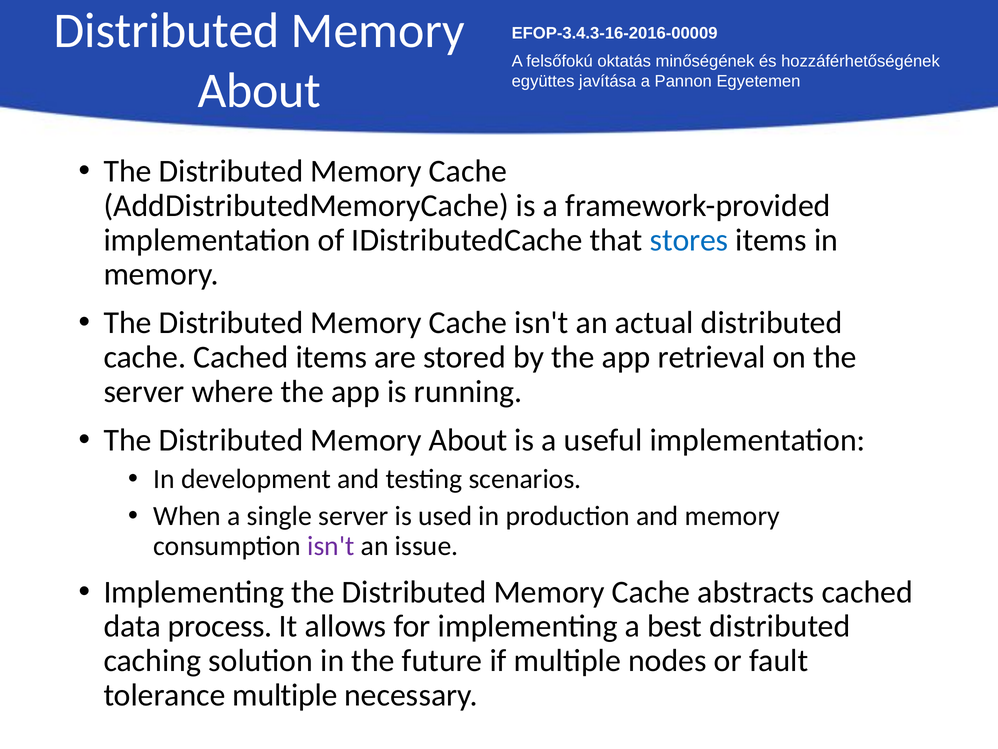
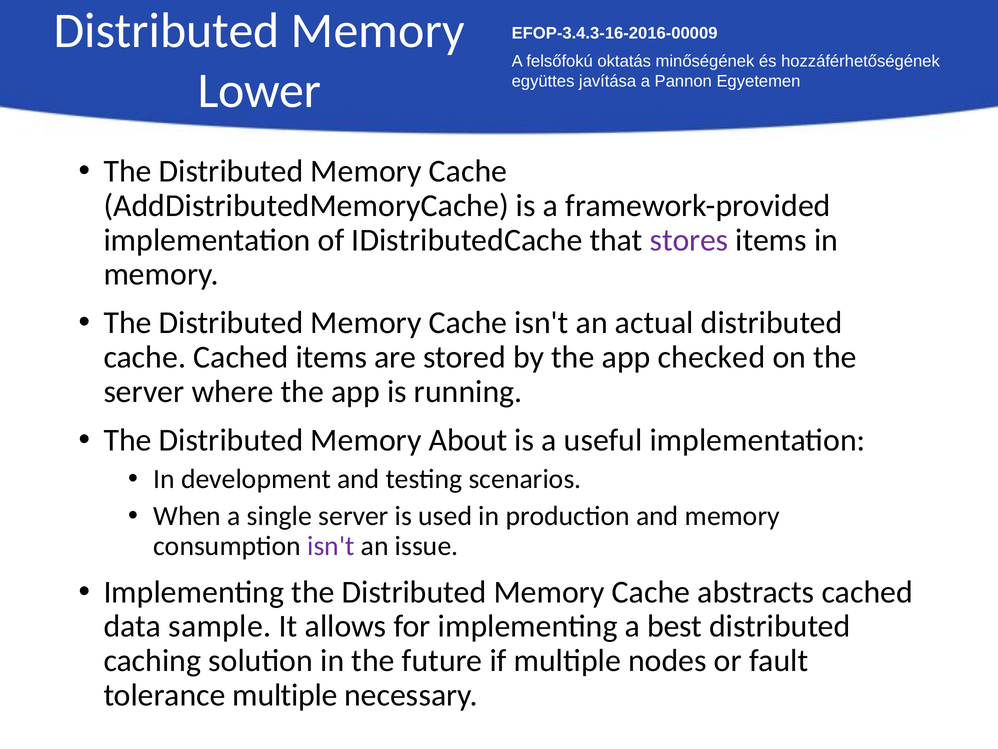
About at (259, 91): About -> Lower
stores colour: blue -> purple
retrieval: retrieval -> checked
process: process -> sample
